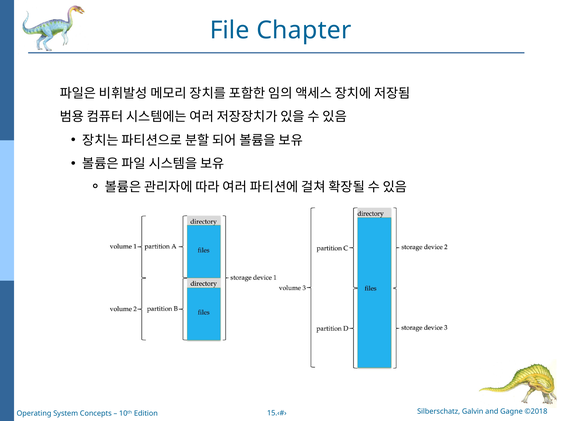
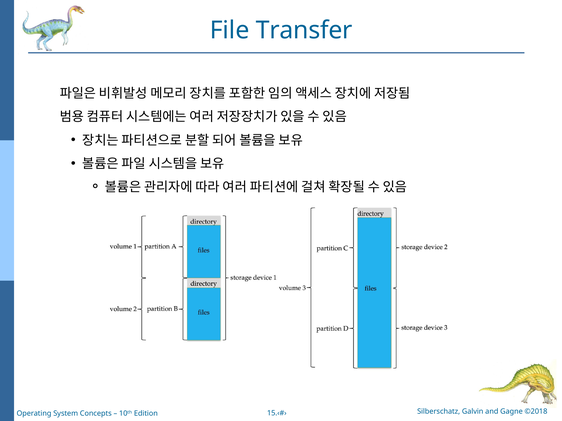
Chapter: Chapter -> Transfer
